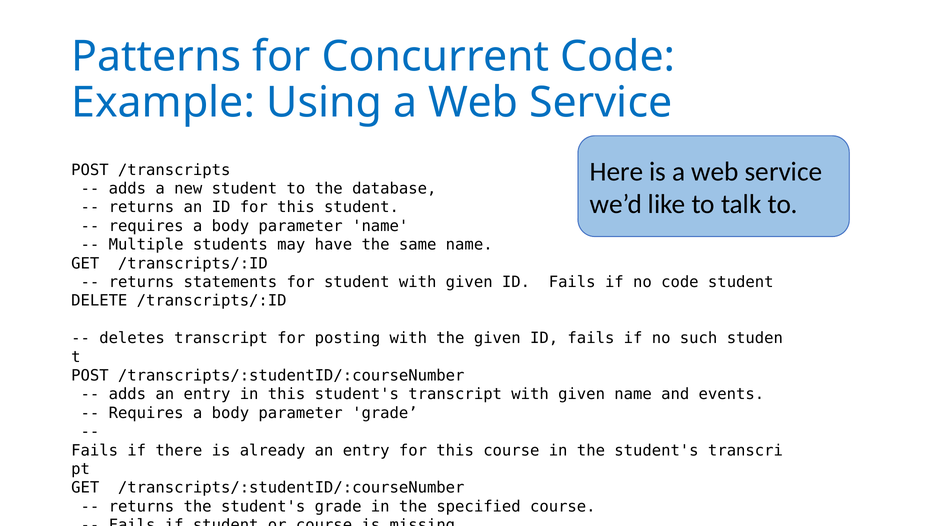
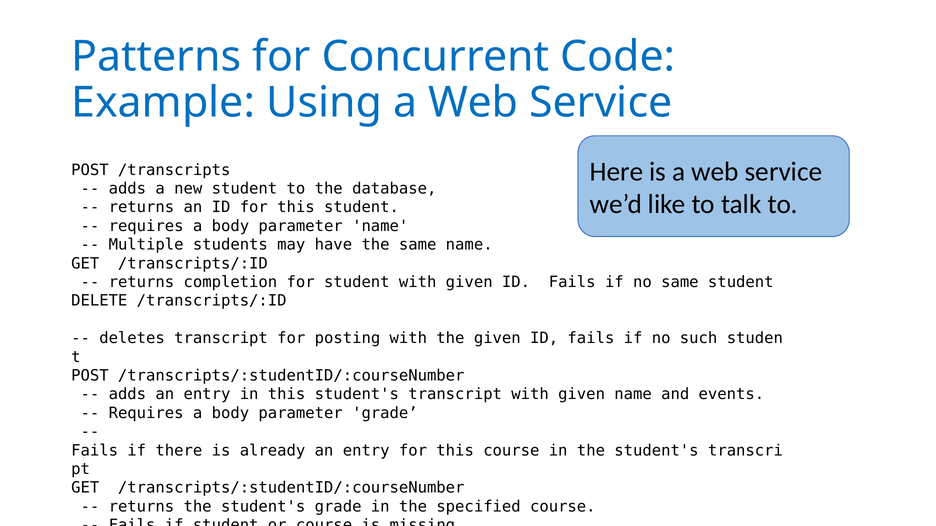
statements: statements -> completion
no code: code -> same
